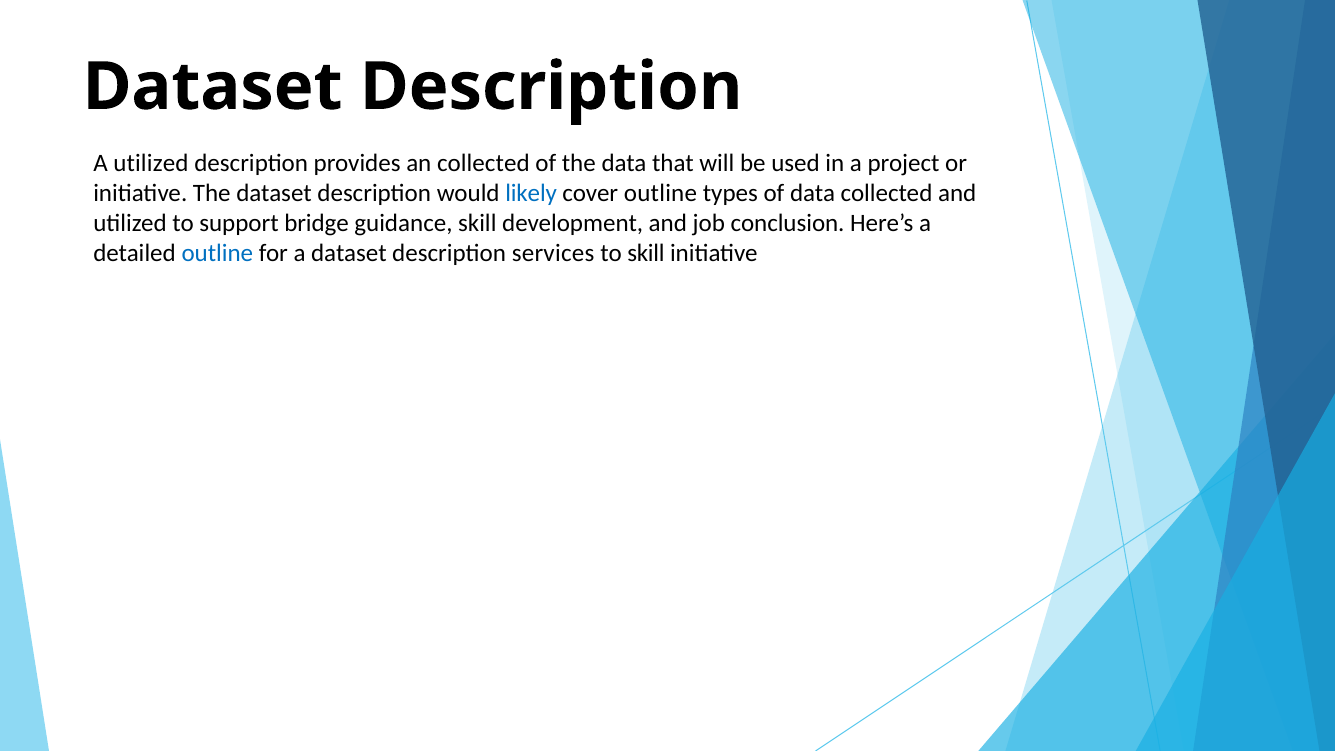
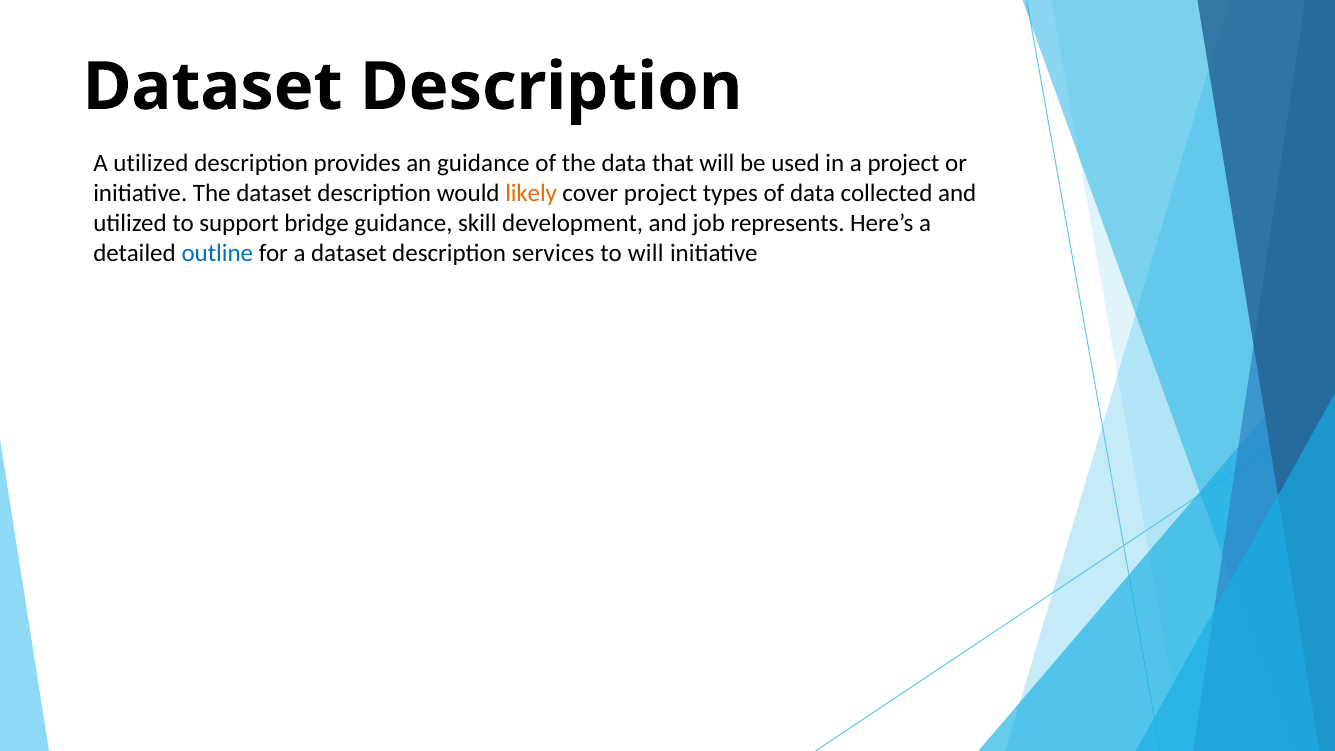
an collected: collected -> guidance
likely colour: blue -> orange
cover outline: outline -> project
conclusion: conclusion -> represents
to skill: skill -> will
